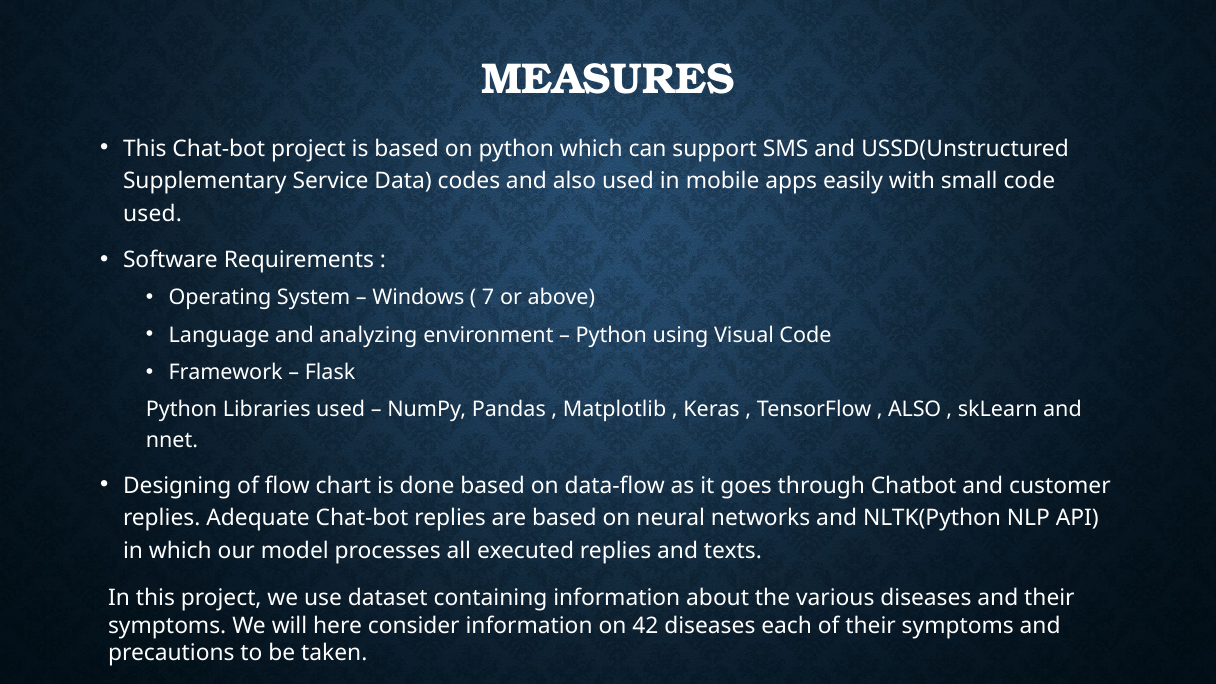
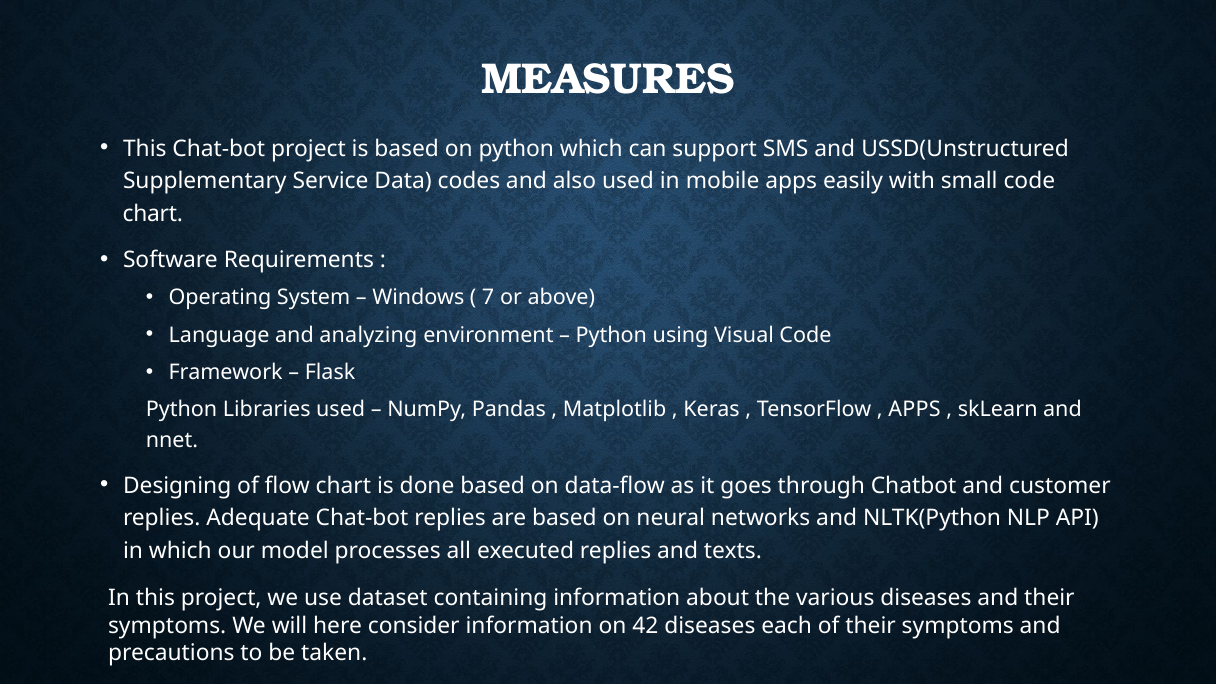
used at (153, 214): used -> chart
ALSO at (915, 410): ALSO -> APPS
